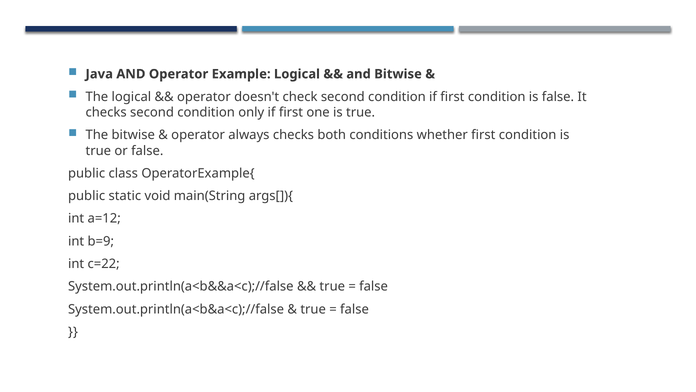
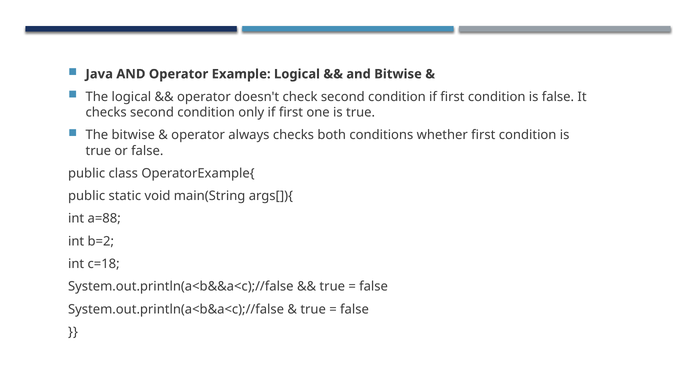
a=12: a=12 -> a=88
b=9: b=9 -> b=2
c=22: c=22 -> c=18
